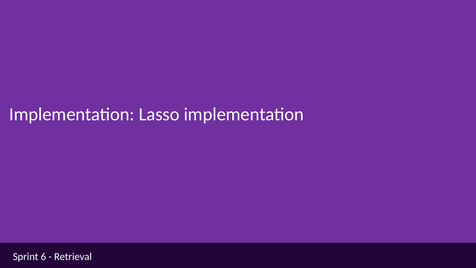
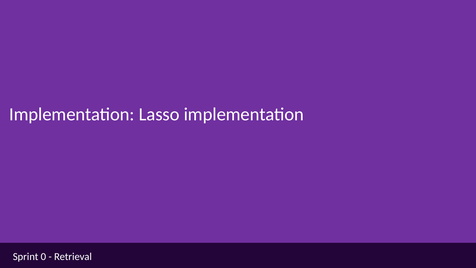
6: 6 -> 0
